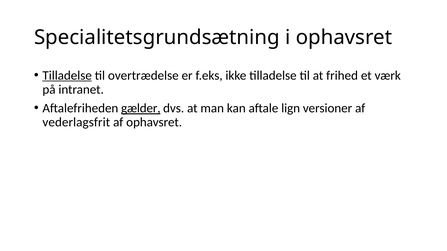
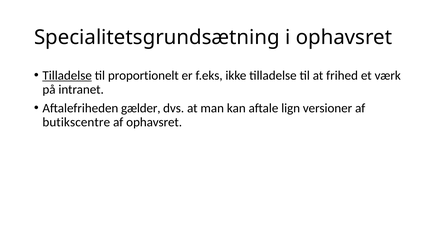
overtrædelse: overtrædelse -> proportionelt
gælder underline: present -> none
vederlagsfrit: vederlagsfrit -> butikscentre
